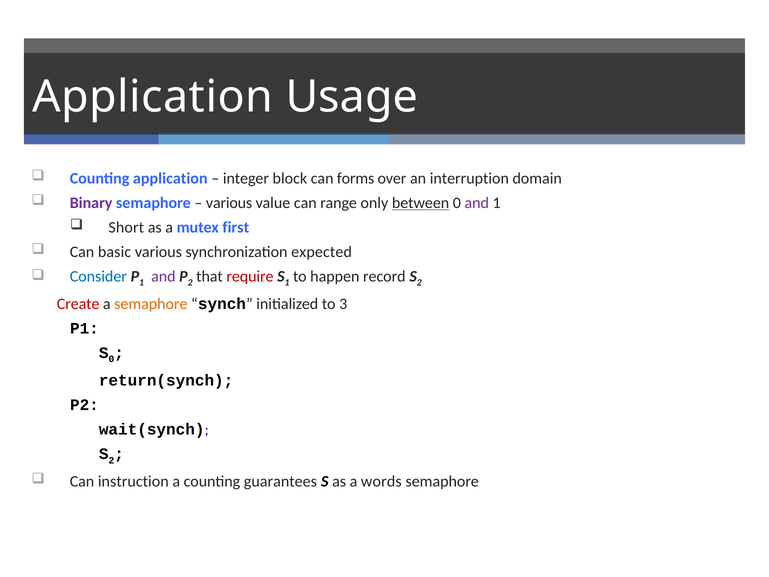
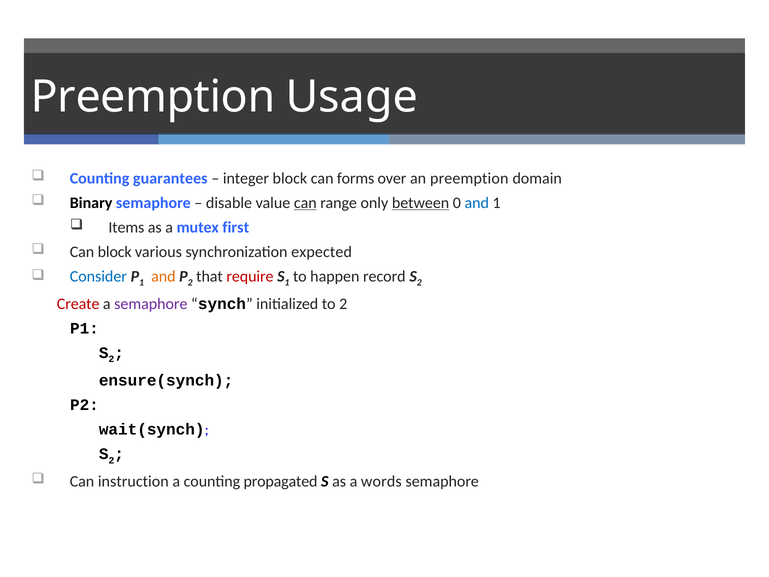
Application at (153, 97): Application -> Preemption
Counting application: application -> guarantees
an interruption: interruption -> preemption
Binary colour: purple -> black
various at (229, 203): various -> disable
can at (305, 203) underline: none -> present
and at (477, 203) colour: purple -> blue
Short: Short -> Items
Can basic: basic -> block
and at (163, 276) colour: purple -> orange
semaphore at (151, 304) colour: orange -> purple
to 3: 3 -> 2
0 at (111, 359): 0 -> 2
return(synch: return(synch -> ensure(synch
guarantees: guarantees -> propagated
